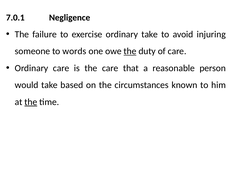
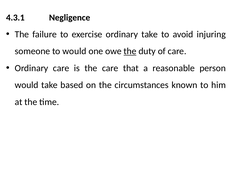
7.0.1: 7.0.1 -> 4.3.1
to words: words -> would
the at (31, 102) underline: present -> none
